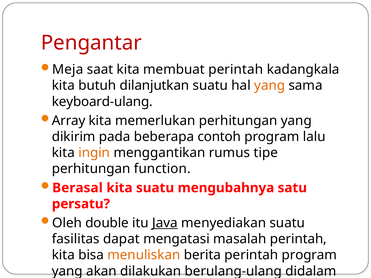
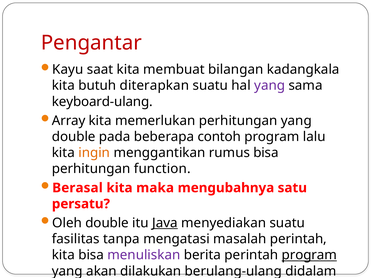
Meja: Meja -> Kayu
membuat perintah: perintah -> bilangan
dilanjutkan: dilanjutkan -> diterapkan
yang at (270, 86) colour: orange -> purple
dikirim at (74, 137): dikirim -> double
rumus tipe: tipe -> bisa
kita suatu: suatu -> maka
dapat: dapat -> tanpa
menuliskan colour: orange -> purple
program at (309, 255) underline: none -> present
